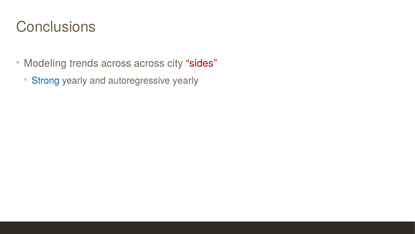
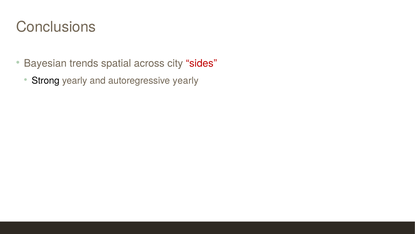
Modeling: Modeling -> Bayesian
trends across: across -> spatial
Strong colour: blue -> black
